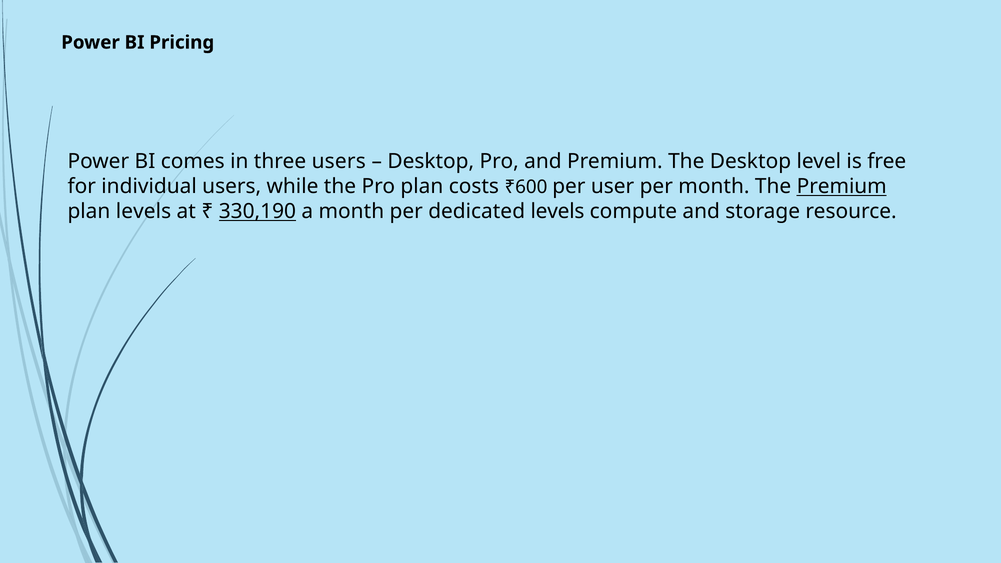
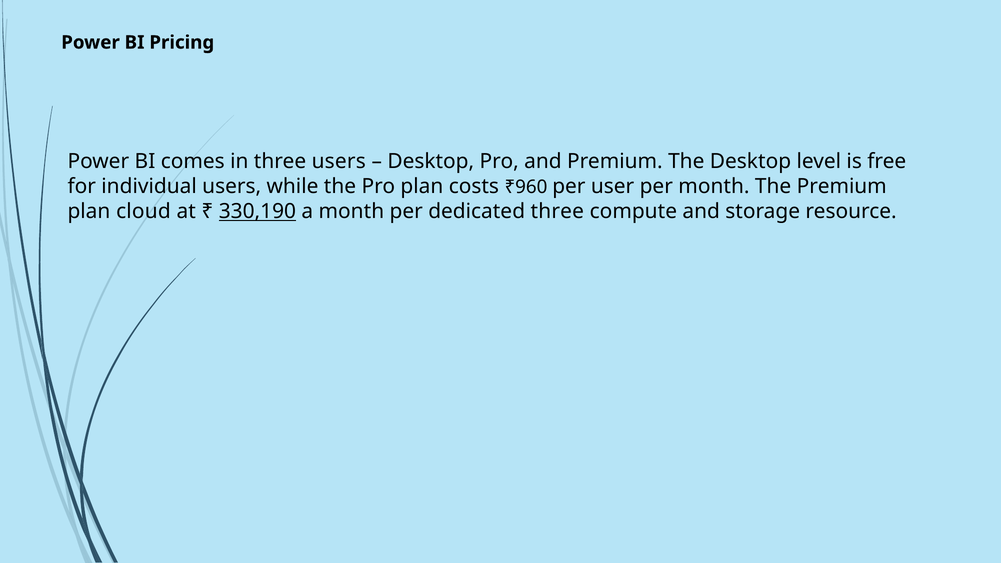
₹600: ₹600 -> ₹960
Premium at (842, 186) underline: present -> none
plan levels: levels -> cloud
dedicated levels: levels -> three
